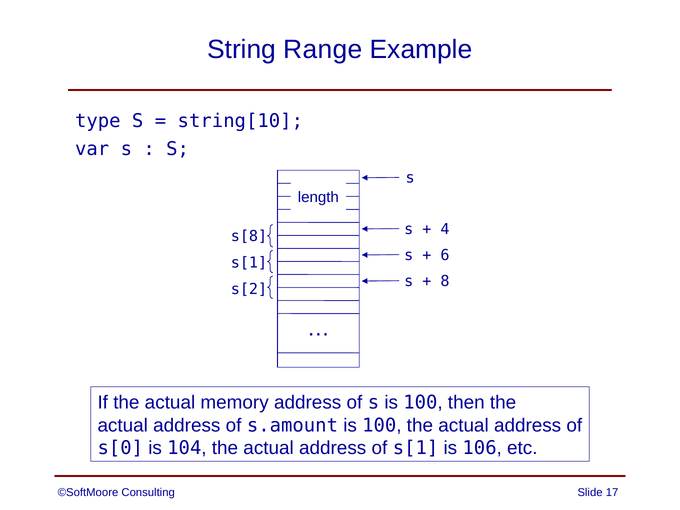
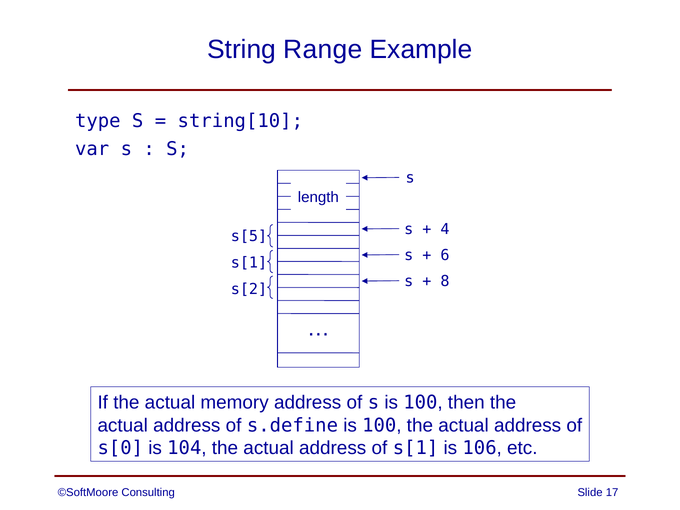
s[8: s[8 -> s[5
s.amount: s.amount -> s.define
